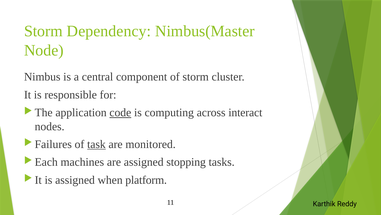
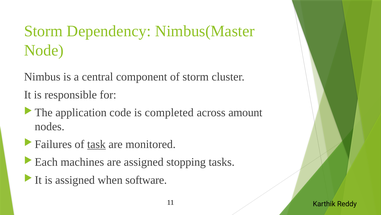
code underline: present -> none
computing: computing -> completed
interact: interact -> amount
platform: platform -> software
